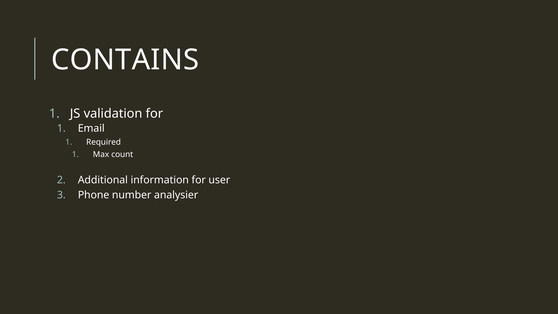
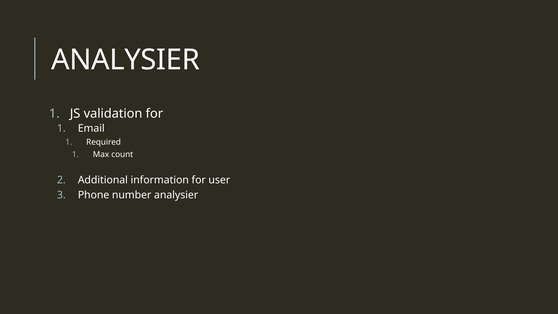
CONTAINS at (125, 60): CONTAINS -> ANALYSIER
